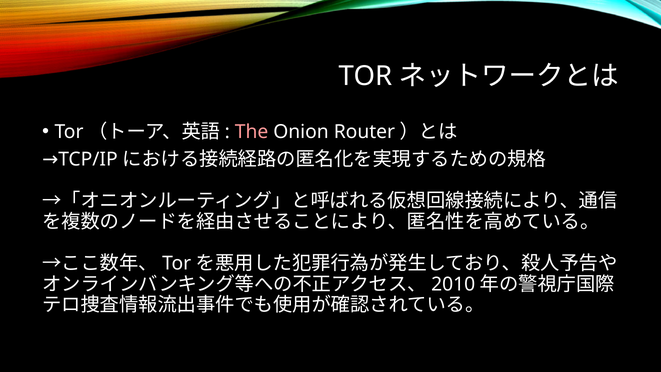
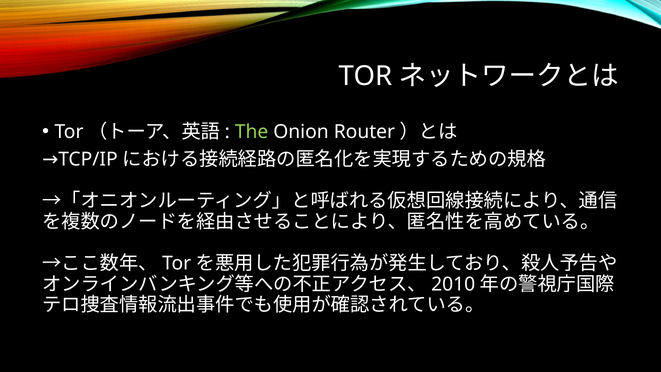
The colour: pink -> light green
